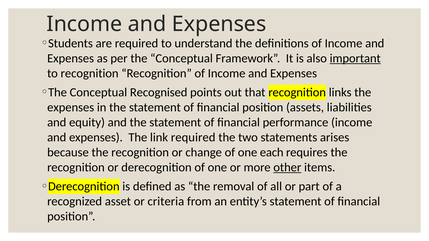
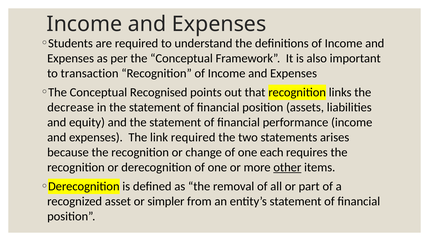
important underline: present -> none
to recognition: recognition -> transaction
expenses at (71, 107): expenses -> decrease
criteria: criteria -> simpler
